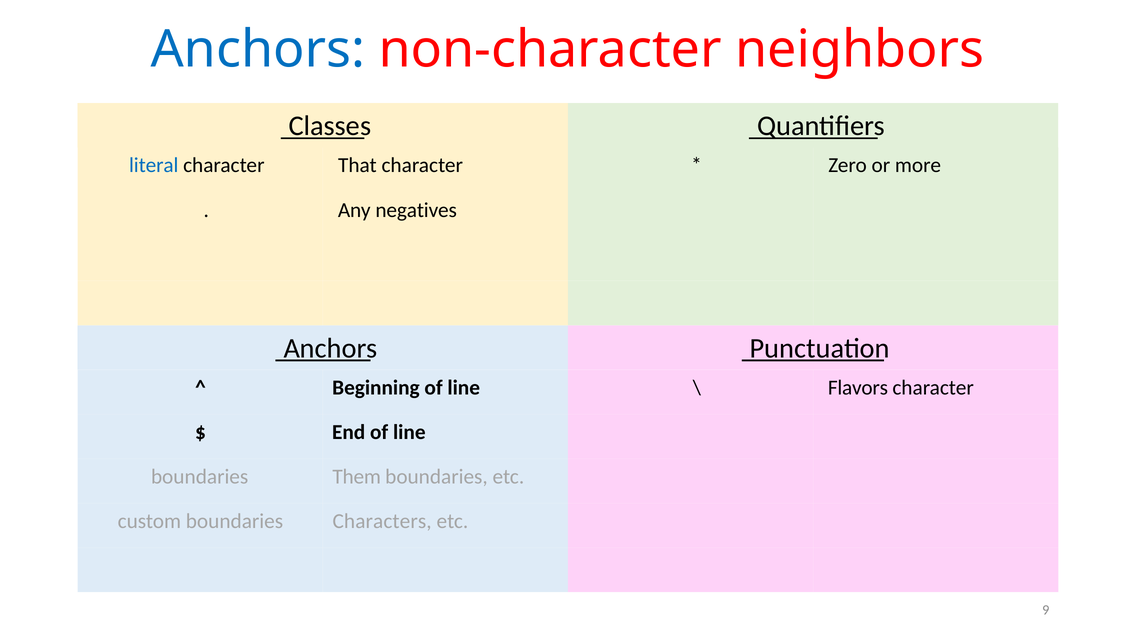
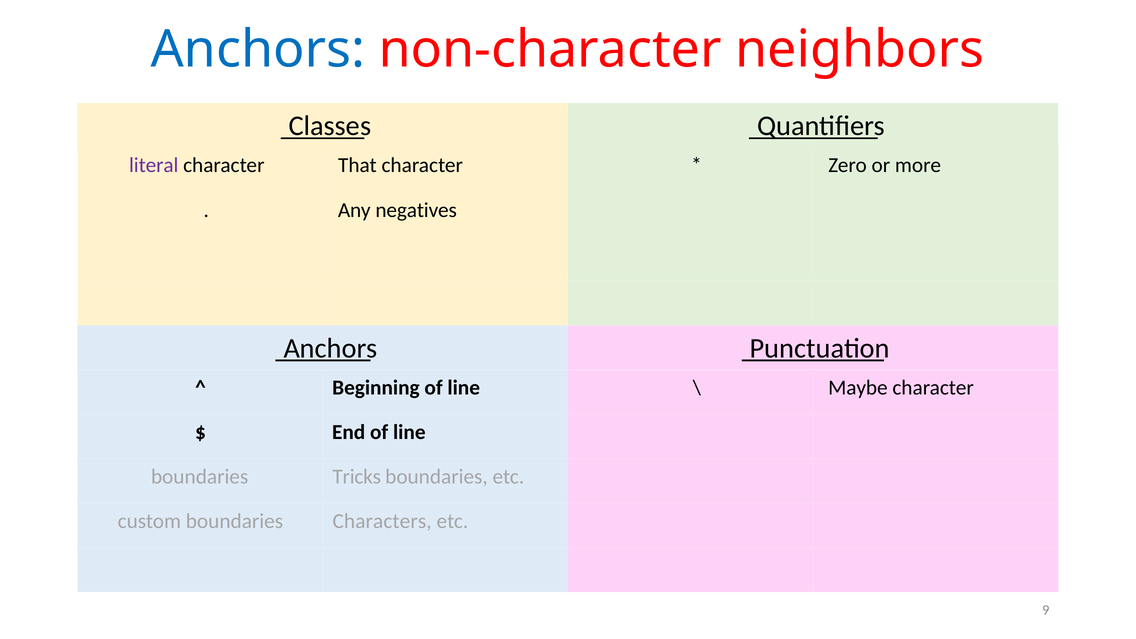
literal colour: blue -> purple
Flavors: Flavors -> Maybe
Them: Them -> Tricks
